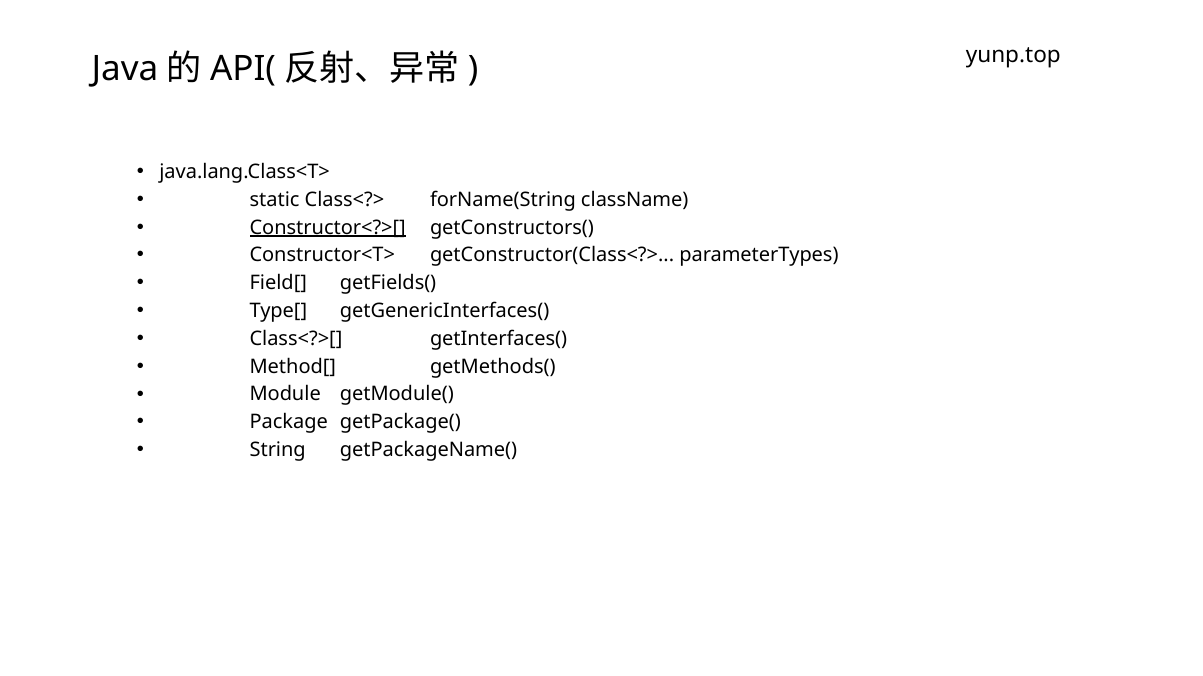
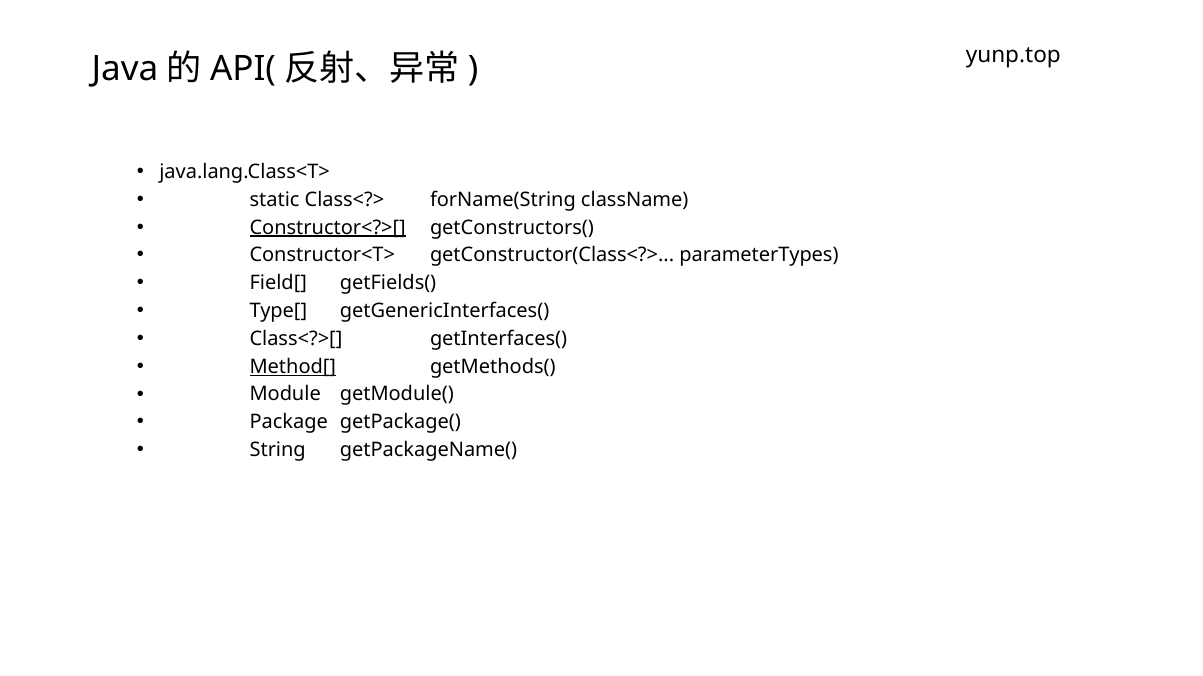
Method[ underline: none -> present
